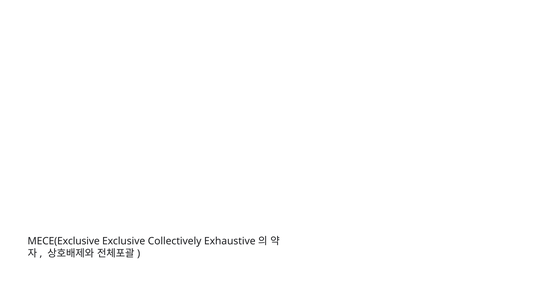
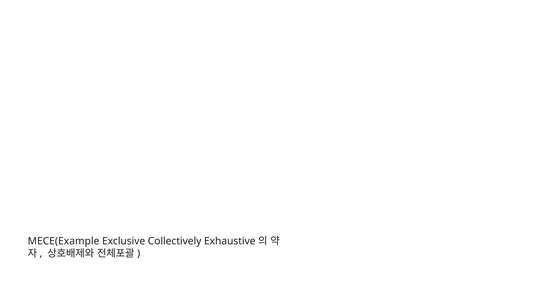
MECE(Exclusive: MECE(Exclusive -> MECE(Example
